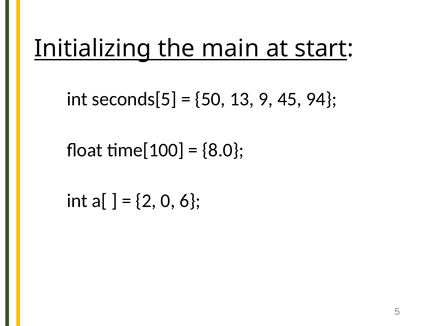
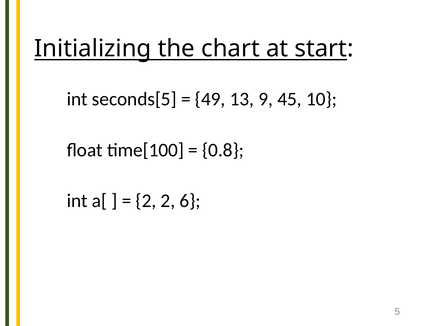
main: main -> chart
50: 50 -> 49
94: 94 -> 10
8.0: 8.0 -> 0.8
2 0: 0 -> 2
